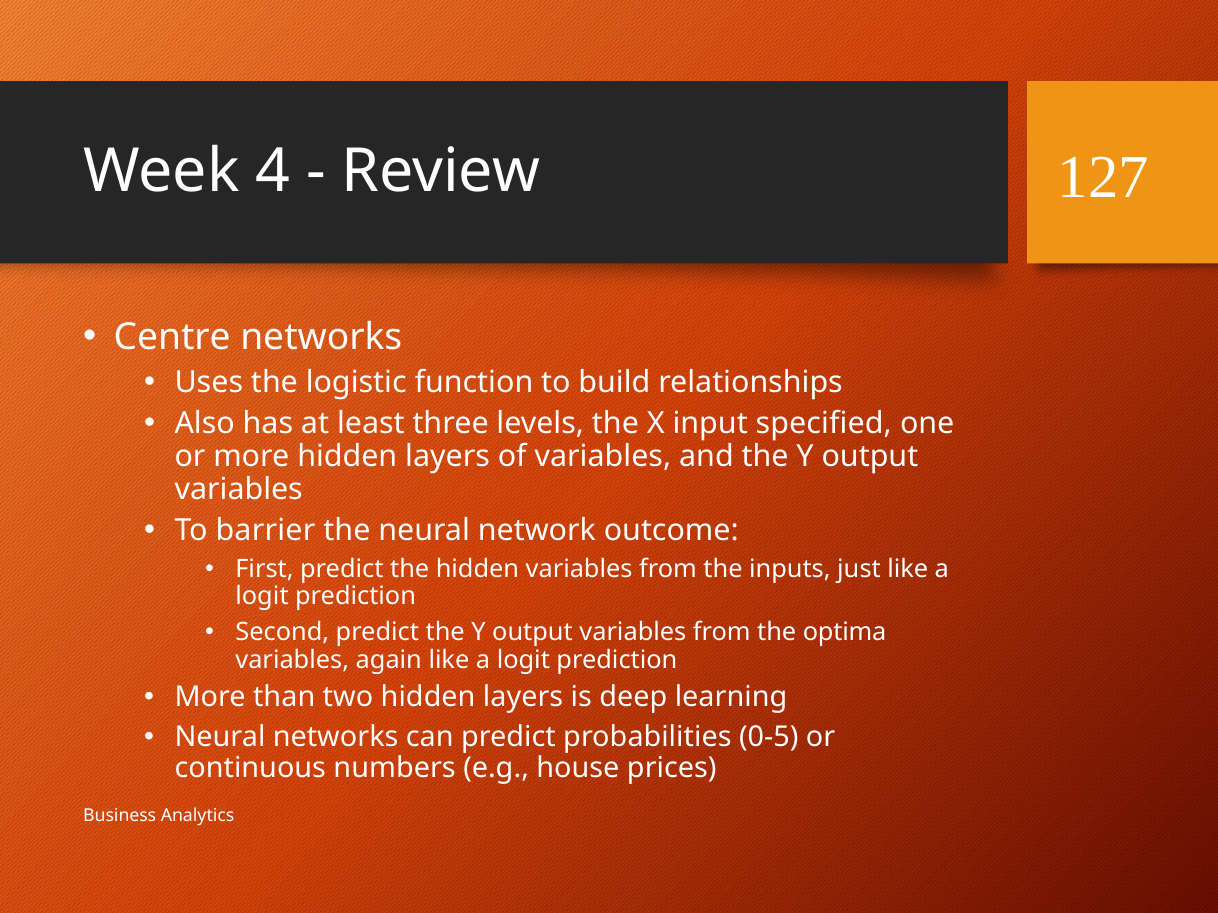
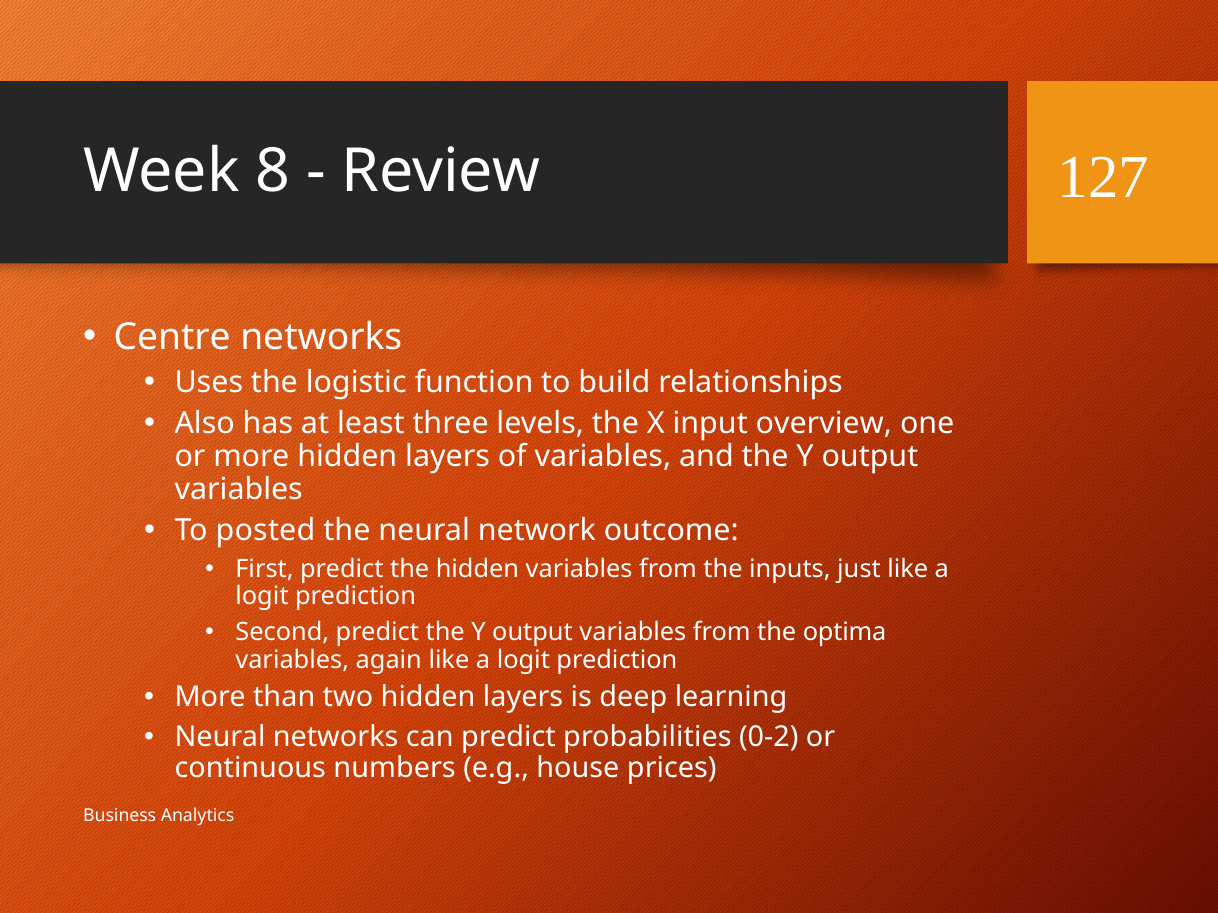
4: 4 -> 8
specified: specified -> overview
barrier: barrier -> posted
0-5: 0-5 -> 0-2
